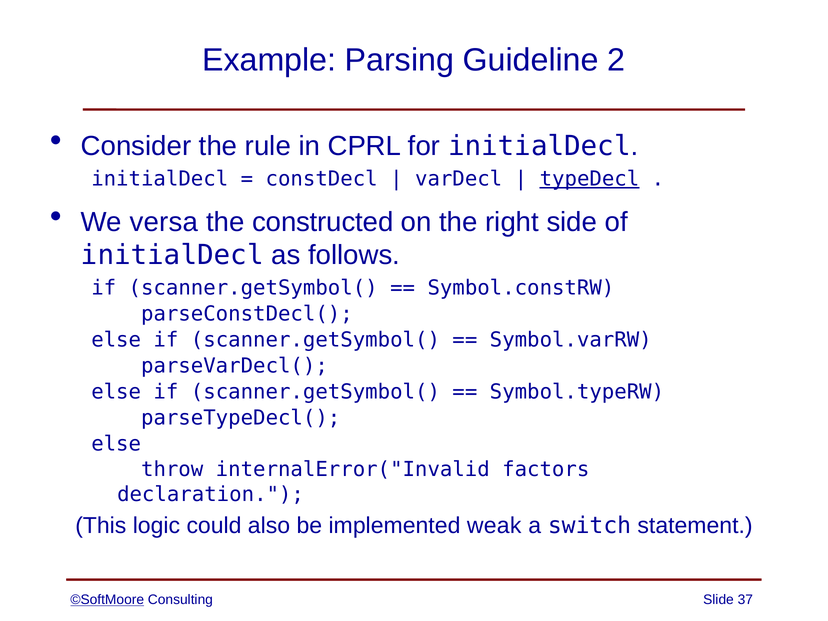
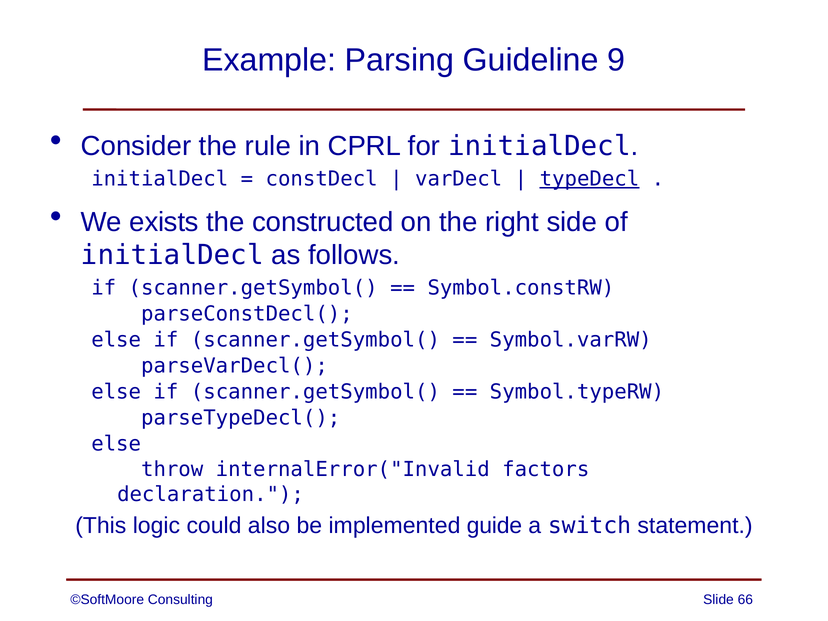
2: 2 -> 9
versa: versa -> exists
weak: weak -> guide
©SoftMoore underline: present -> none
37: 37 -> 66
